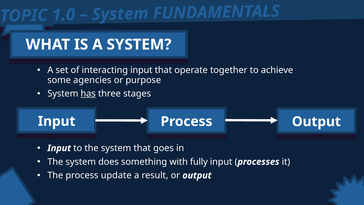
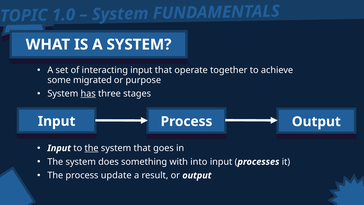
agencies: agencies -> migrated
the at (92, 148) underline: none -> present
fully: fully -> into
